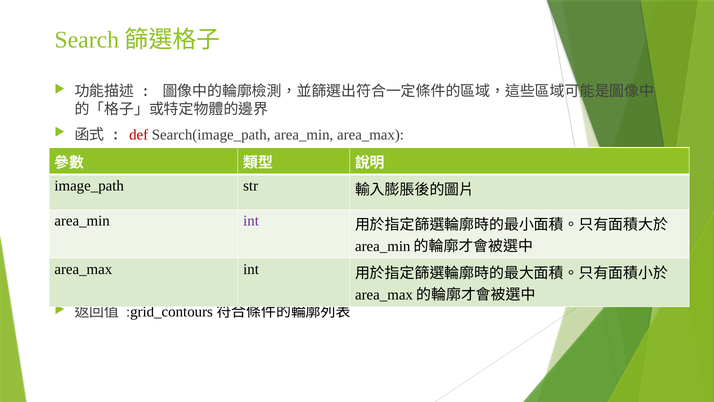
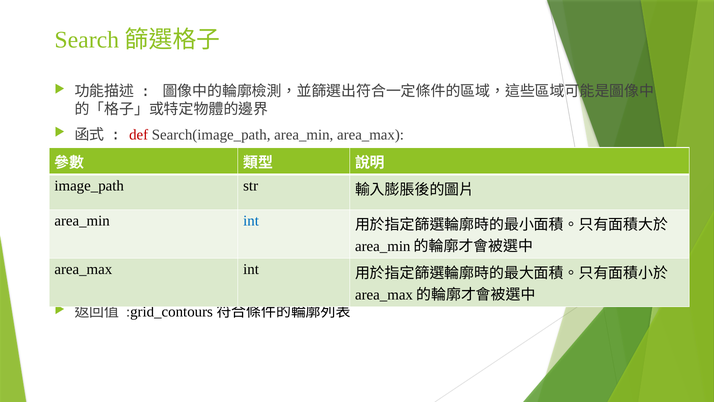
int at (251, 221) colour: purple -> blue
